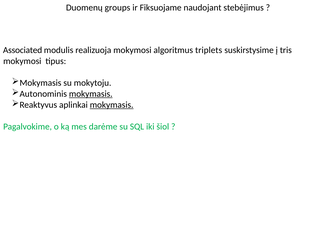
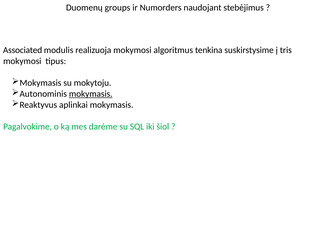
Fiksuojame: Fiksuojame -> Numorders
triplets: triplets -> tenkina
mokymasis at (112, 105) underline: present -> none
